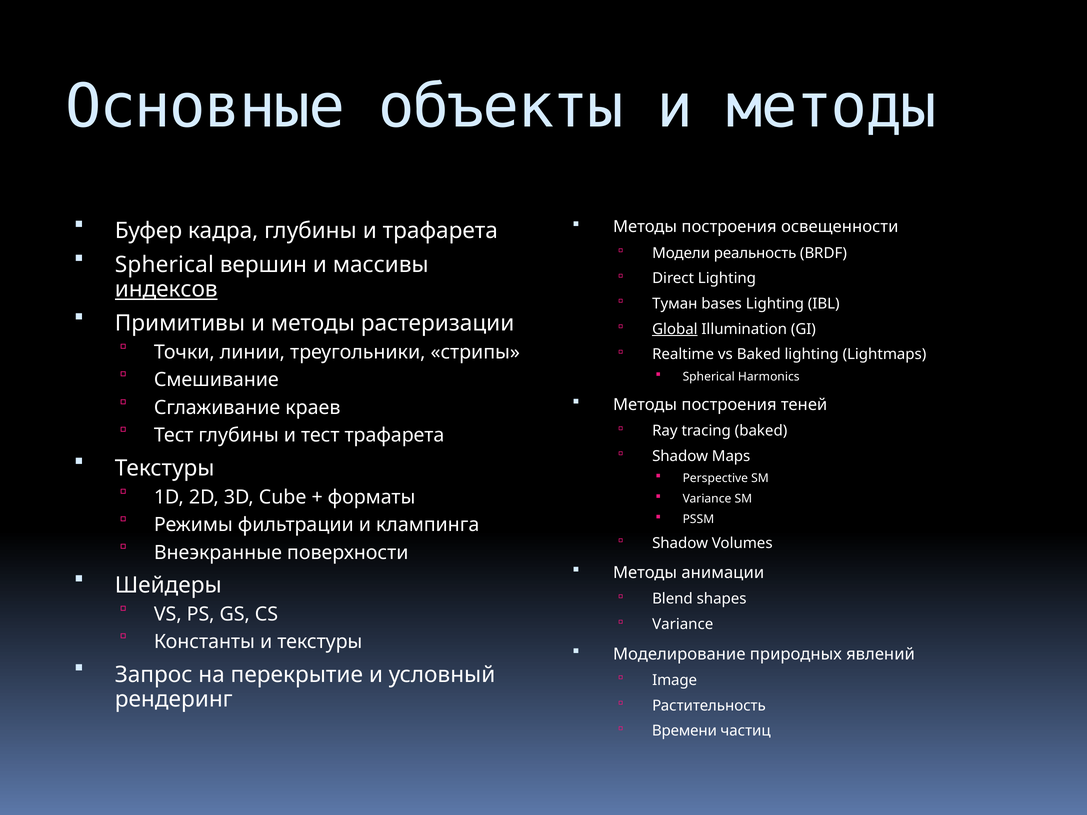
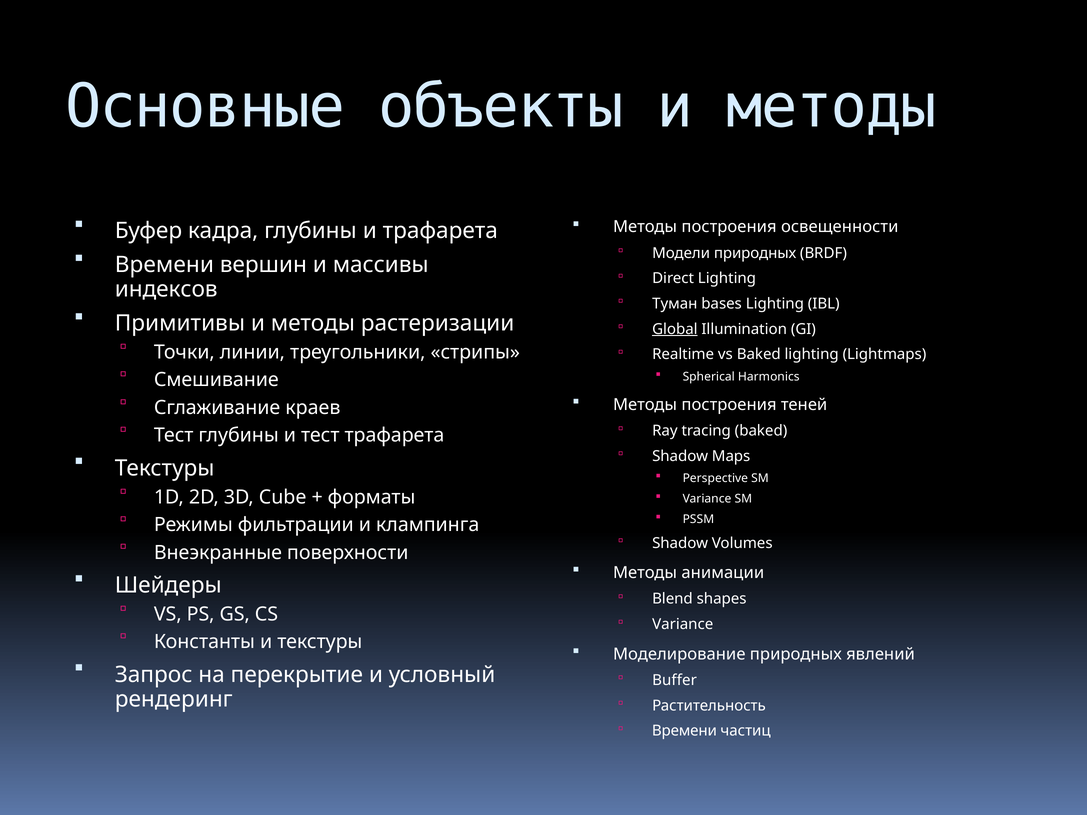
Модели реальность: реальность -> природных
Spherical at (164, 265): Spherical -> Времени
индексов underline: present -> none
Image: Image -> Buffer
